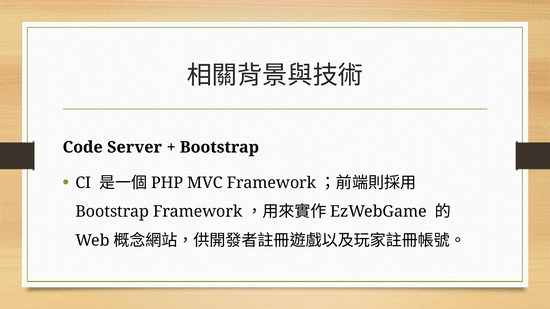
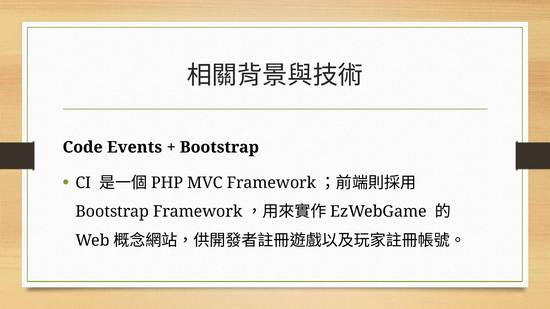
Server: Server -> Events
